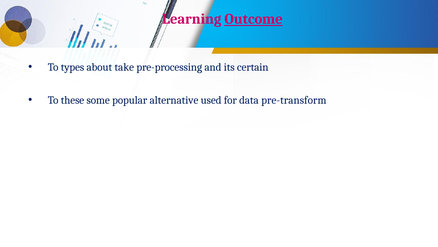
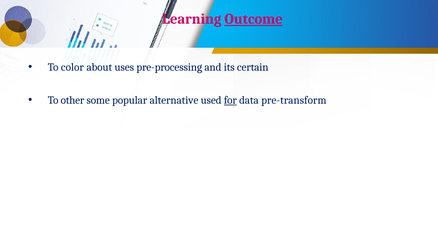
types: types -> color
take: take -> uses
these: these -> other
for underline: none -> present
